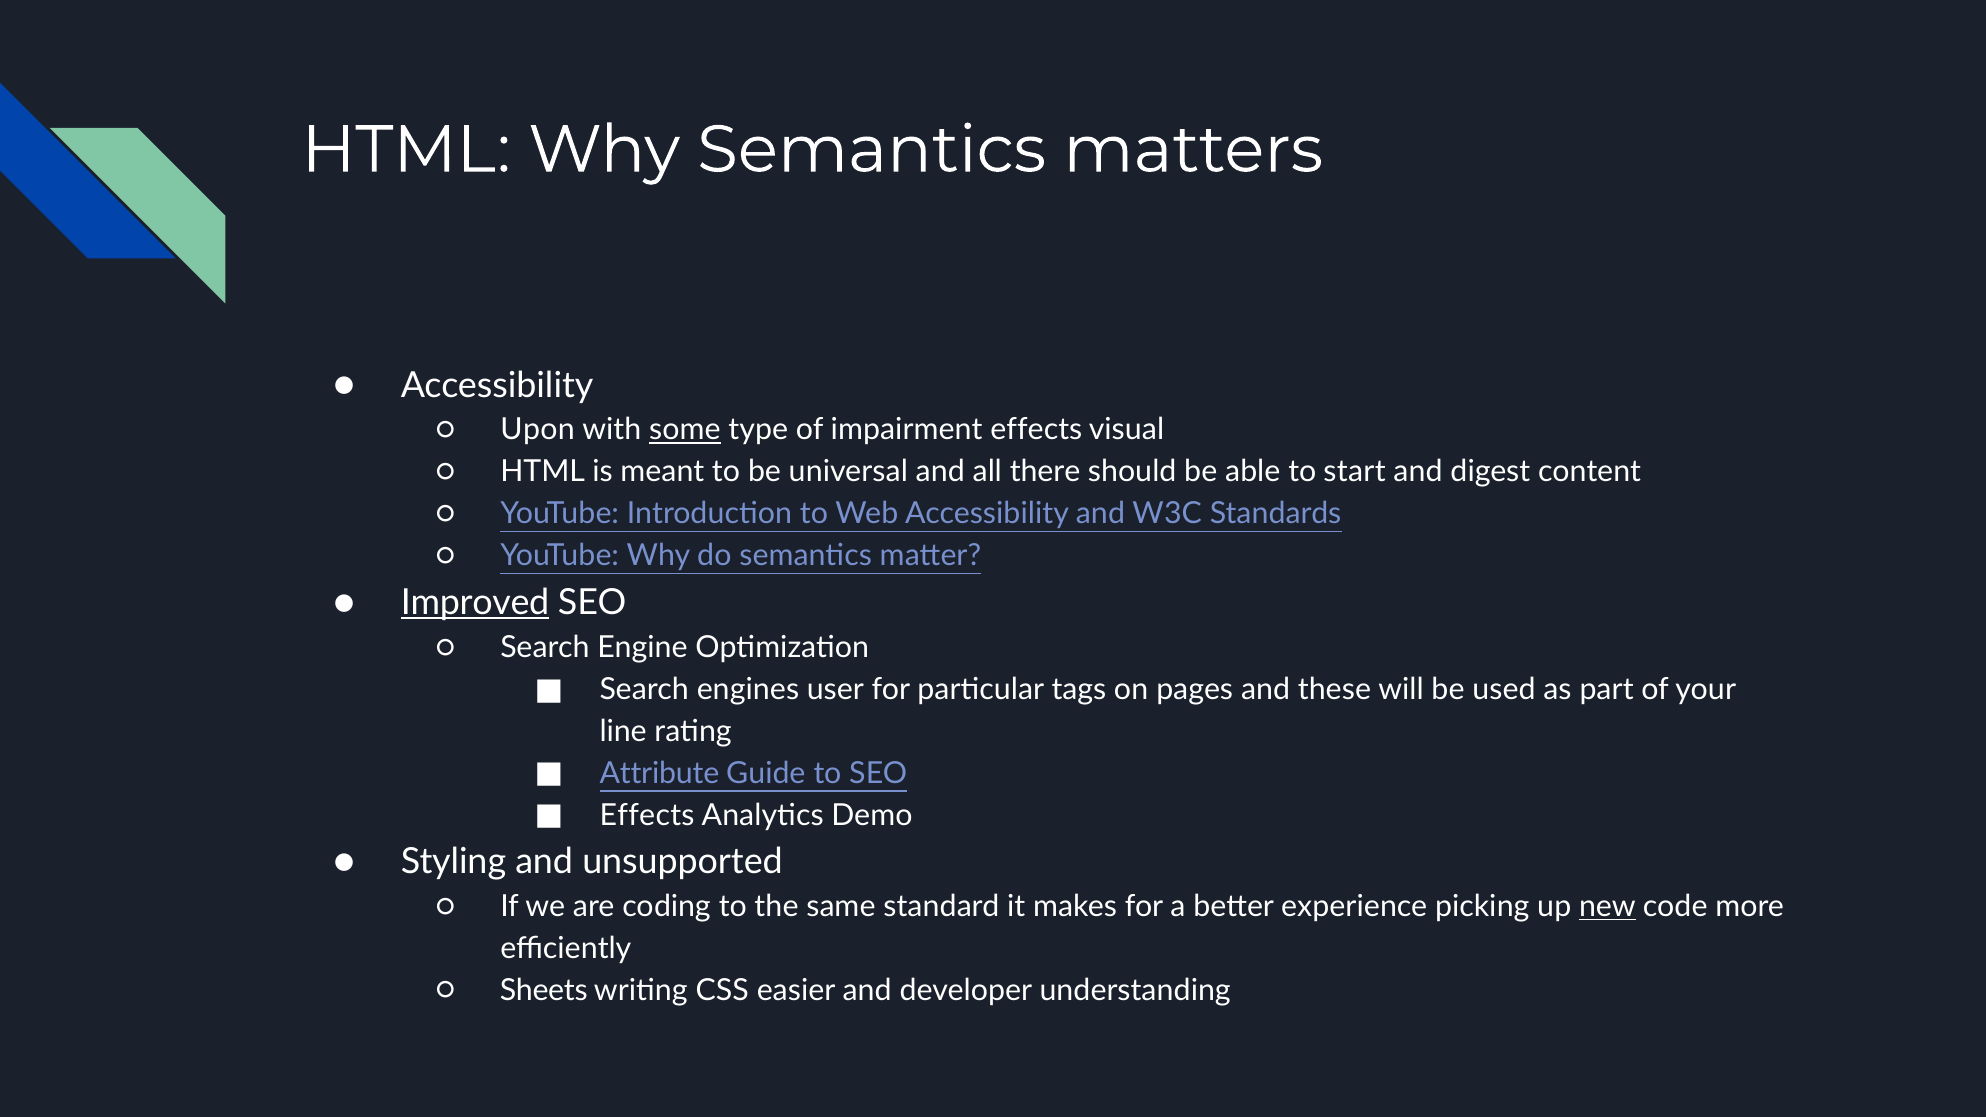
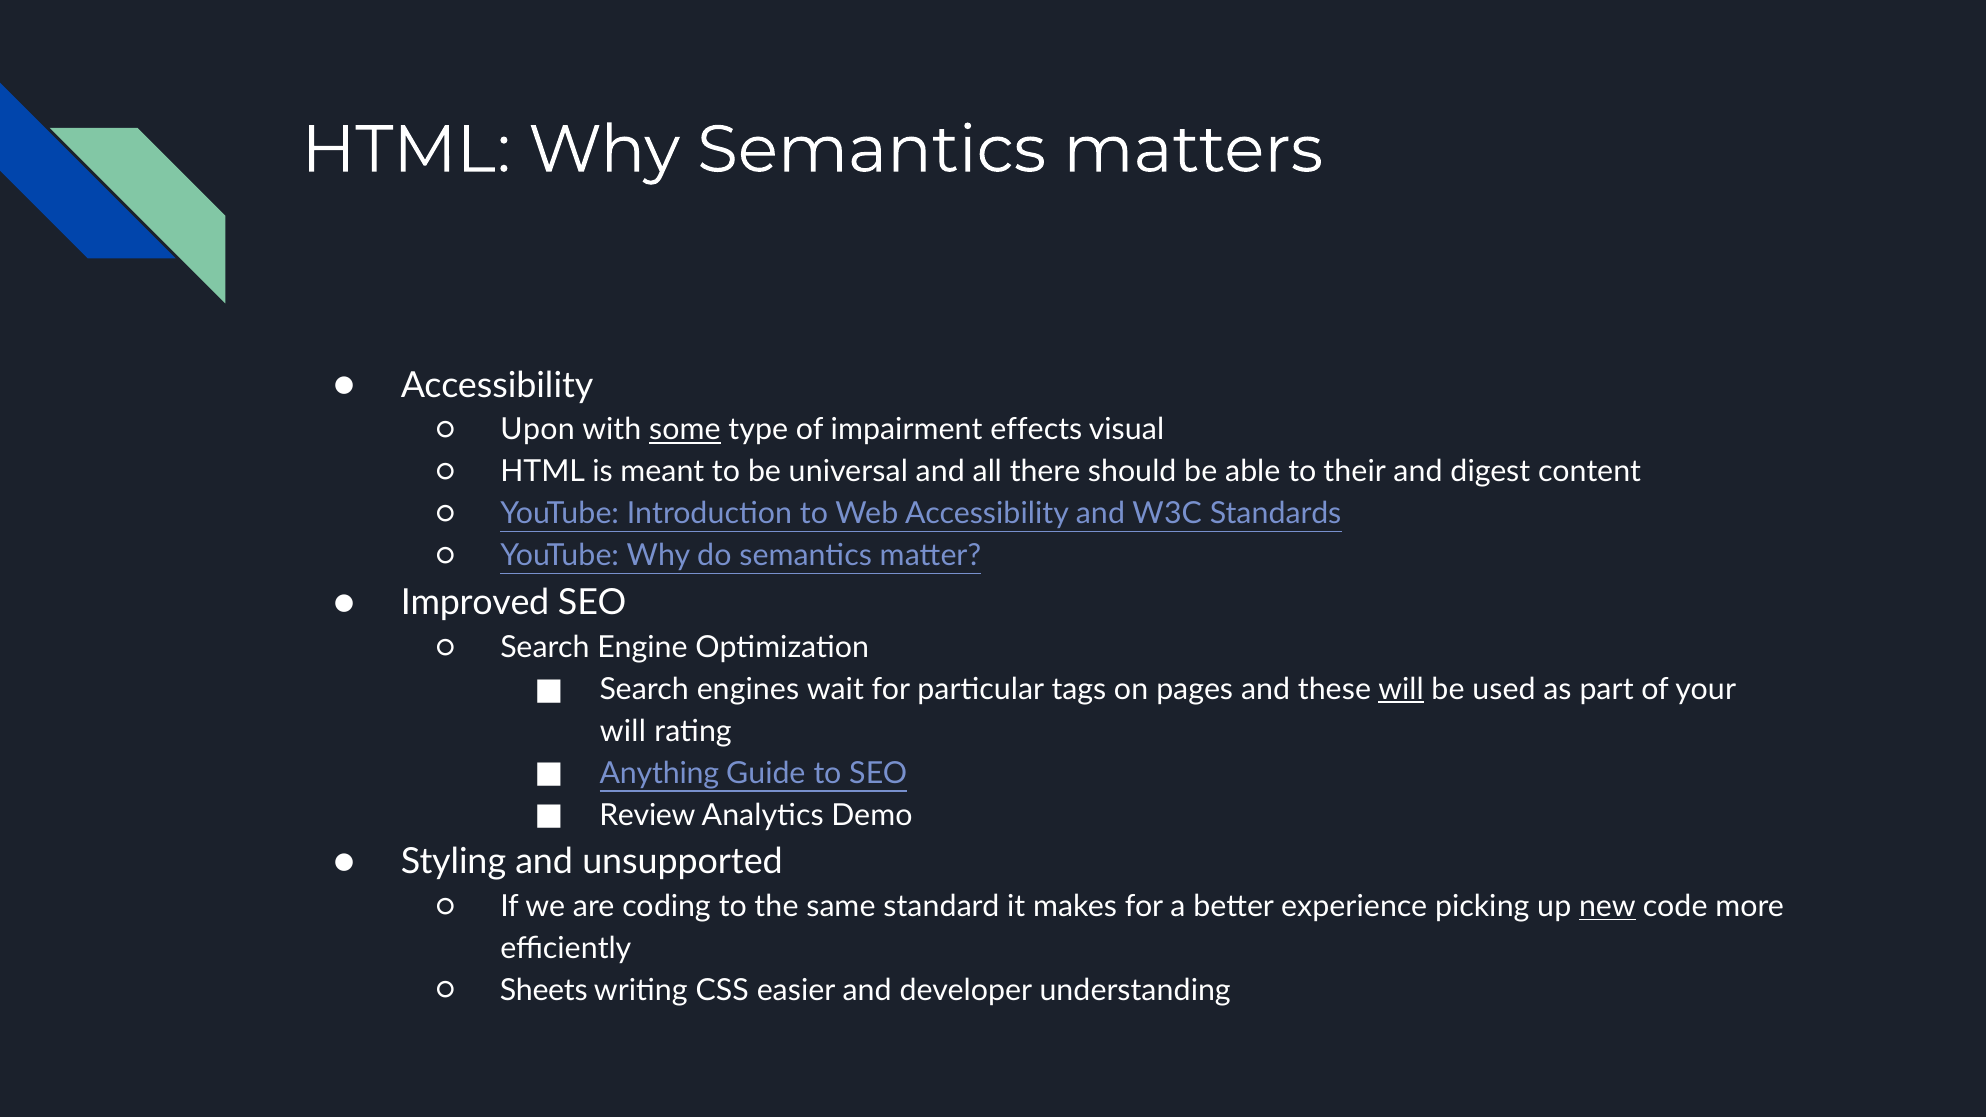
start: start -> their
Improved underline: present -> none
user: user -> wait
will at (1401, 689) underline: none -> present
line at (623, 731): line -> will
Attribute: Attribute -> Anything
Effects at (647, 815): Effects -> Review
